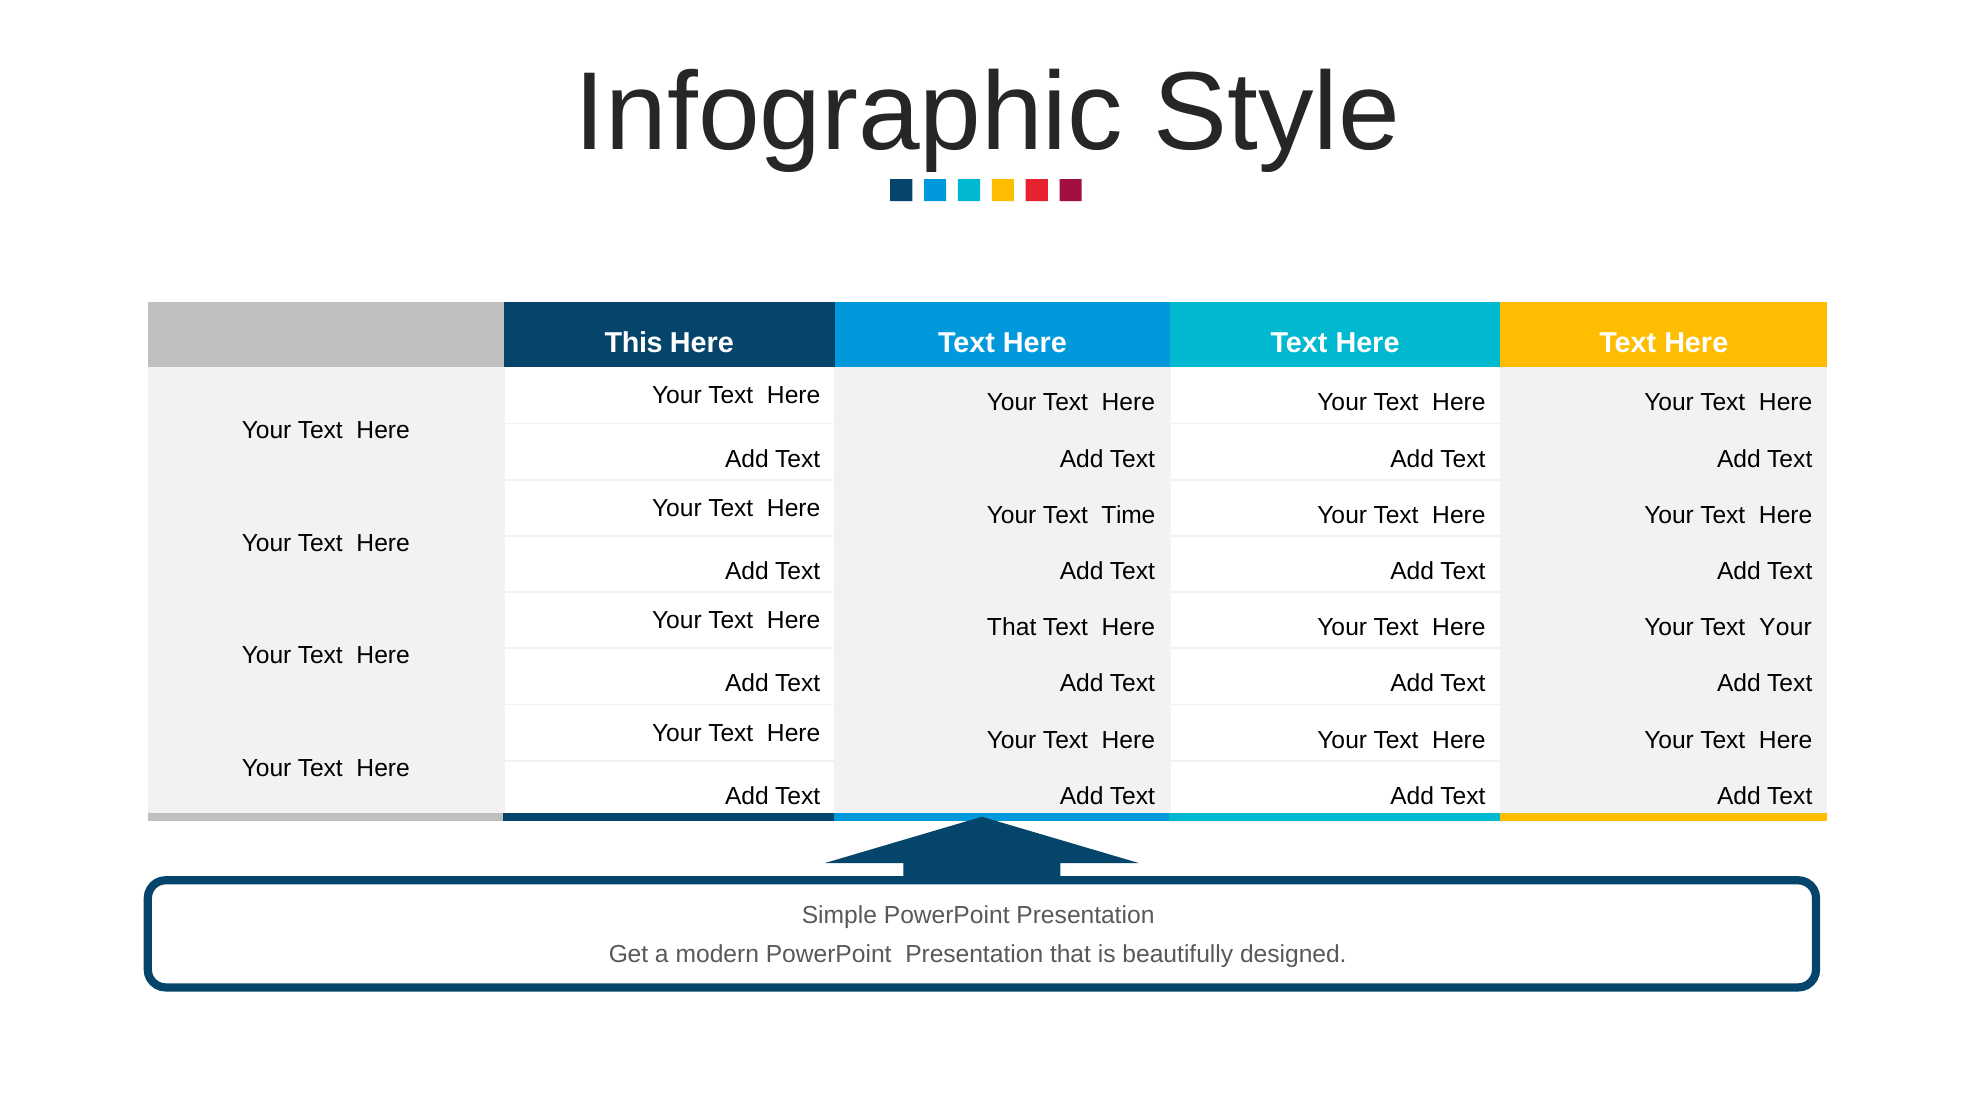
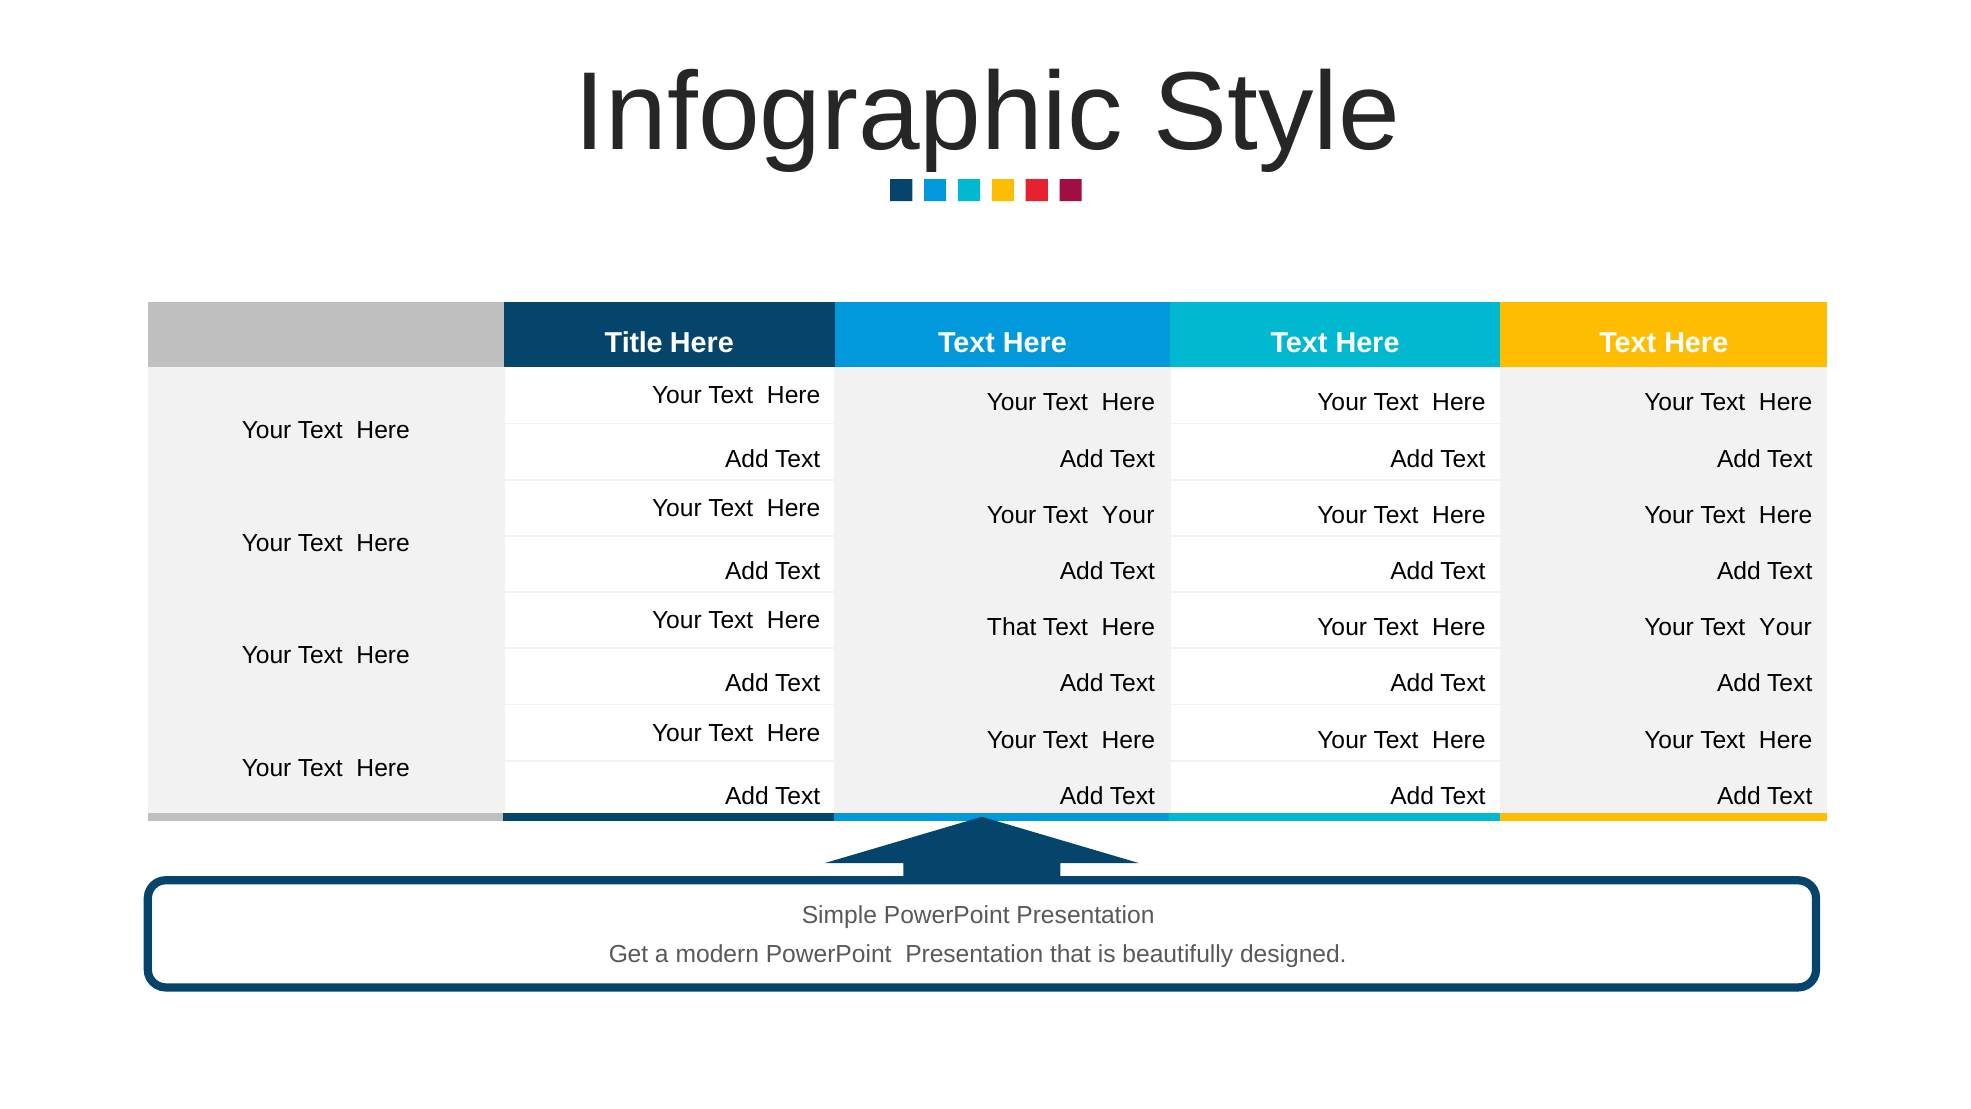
This: This -> Title
Time at (1128, 515): Time -> Your
